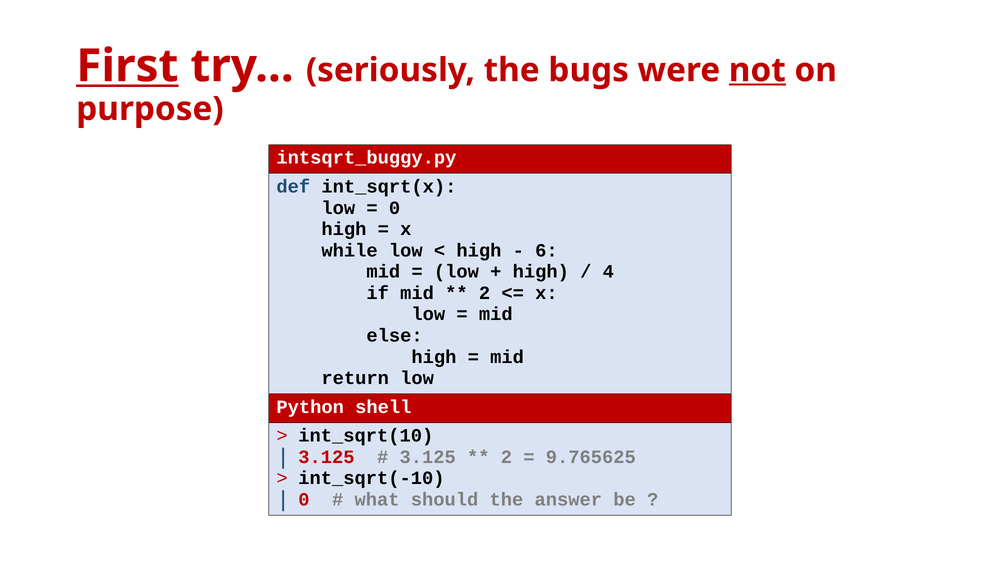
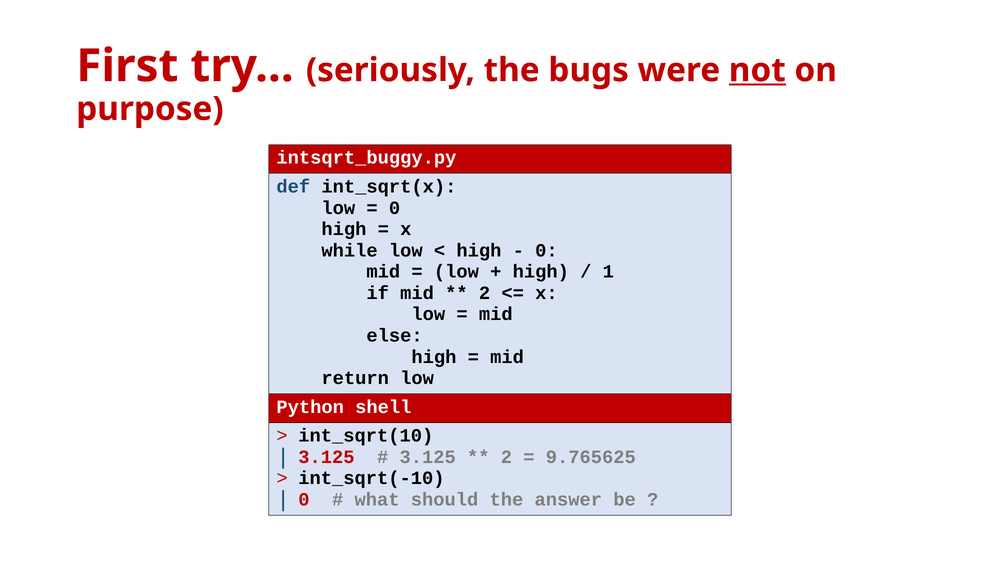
First underline: present -> none
6 at (546, 250): 6 -> 0
4: 4 -> 1
